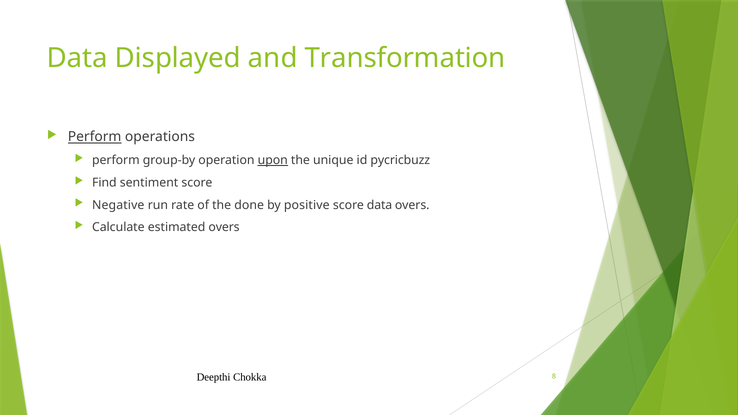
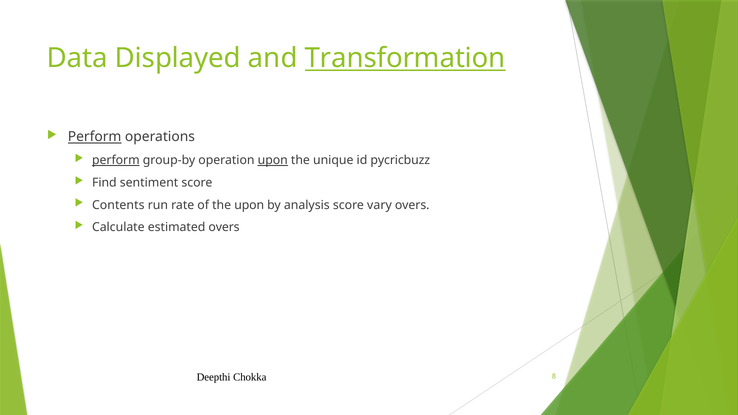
Transformation underline: none -> present
perform at (116, 160) underline: none -> present
Negative: Negative -> Contents
the done: done -> upon
positive: positive -> analysis
score data: data -> vary
